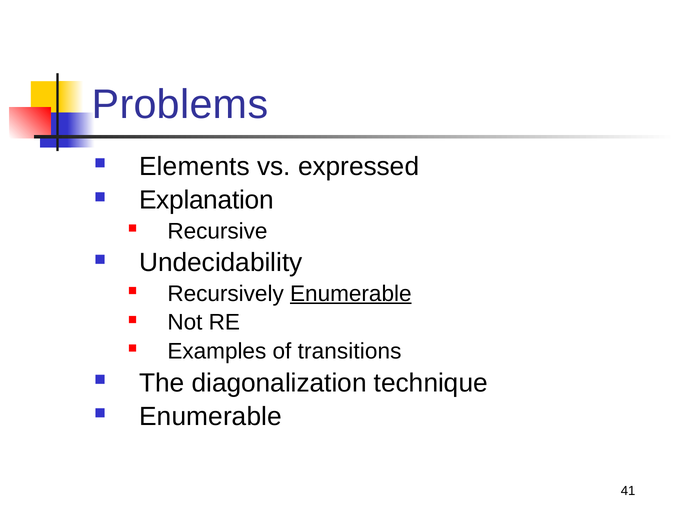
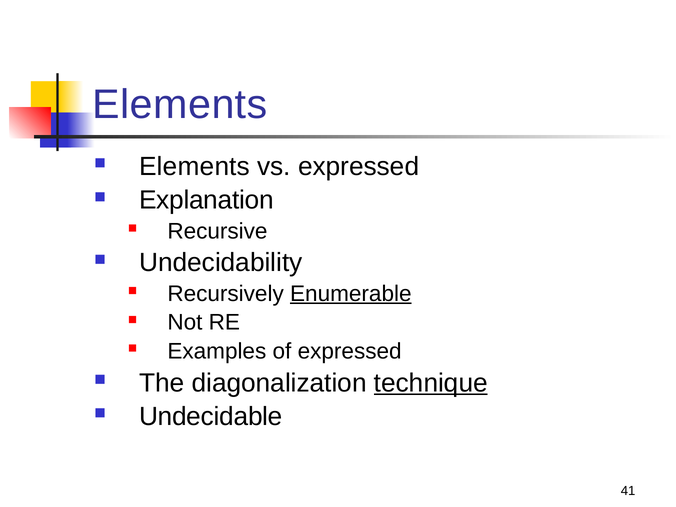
Problems at (180, 105): Problems -> Elements
of transitions: transitions -> expressed
technique underline: none -> present
Enumerable at (211, 417): Enumerable -> Undecidable
